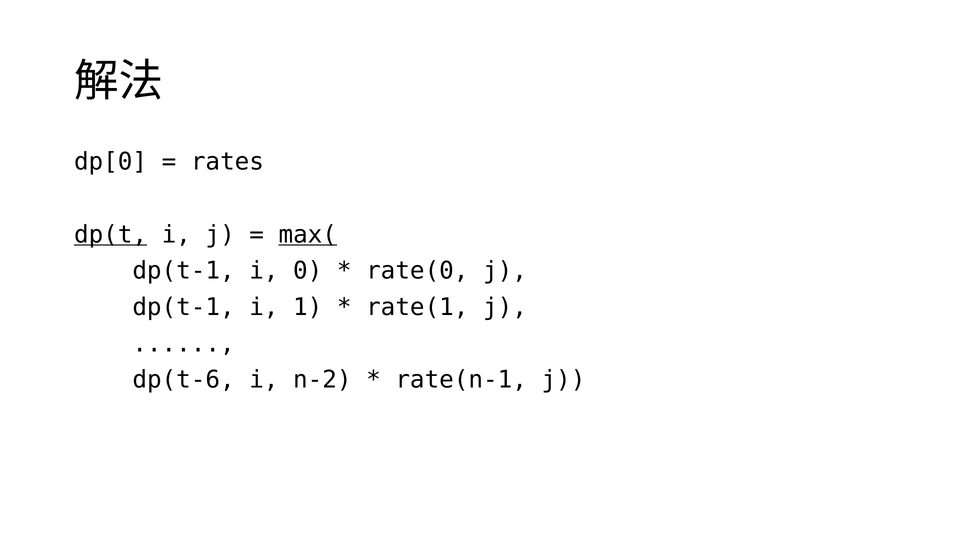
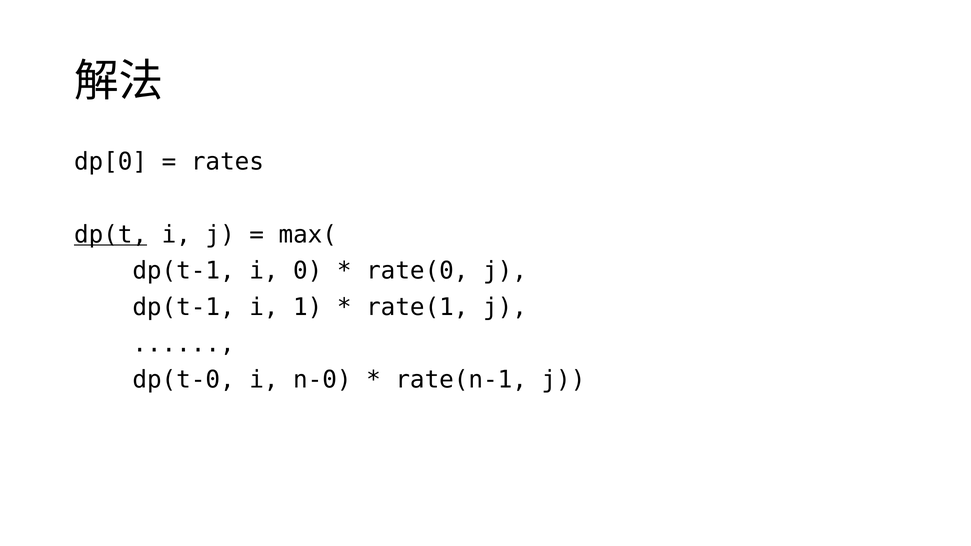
max( underline: present -> none
dp(t-6: dp(t-6 -> dp(t-0
n-2: n-2 -> n-0
